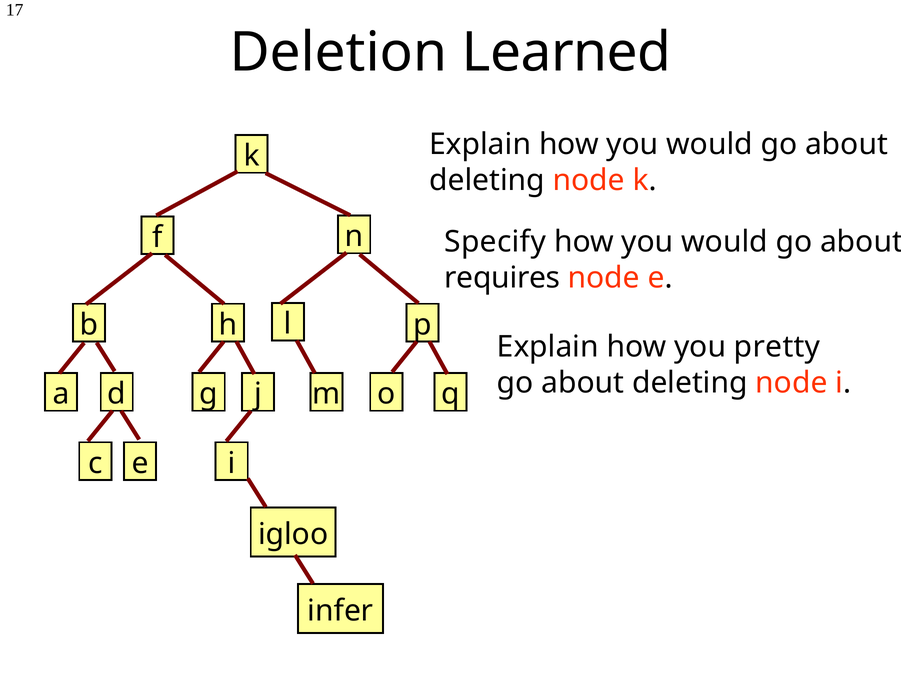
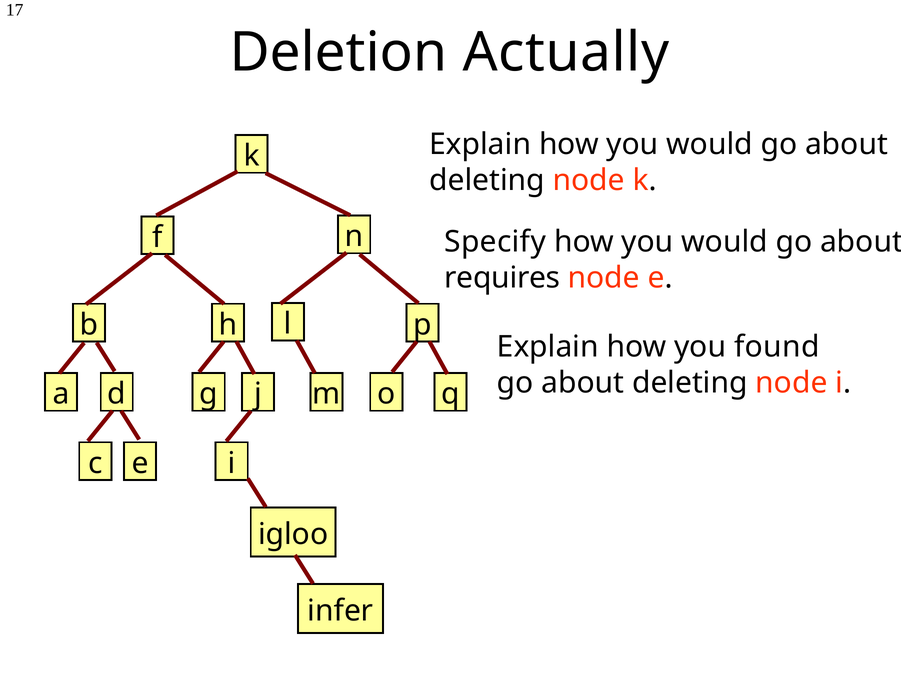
Learned: Learned -> Actually
pretty: pretty -> found
